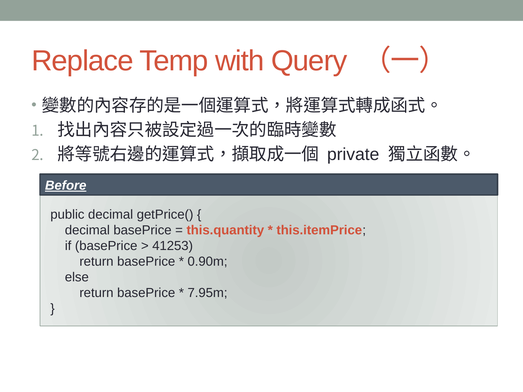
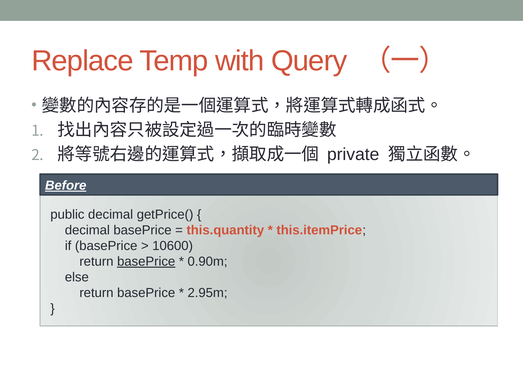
41253: 41253 -> 10600
basePrice at (146, 262) underline: none -> present
7.95m: 7.95m -> 2.95m
